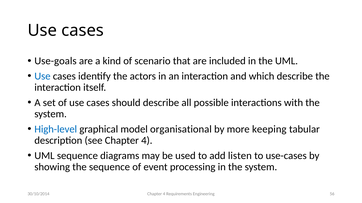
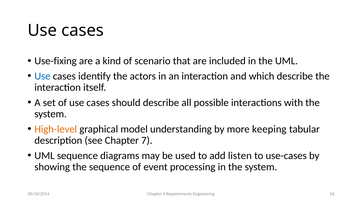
Use-goals: Use-goals -> Use-fixing
High-level colour: blue -> orange
organisational: organisational -> understanding
see Chapter 4: 4 -> 7
